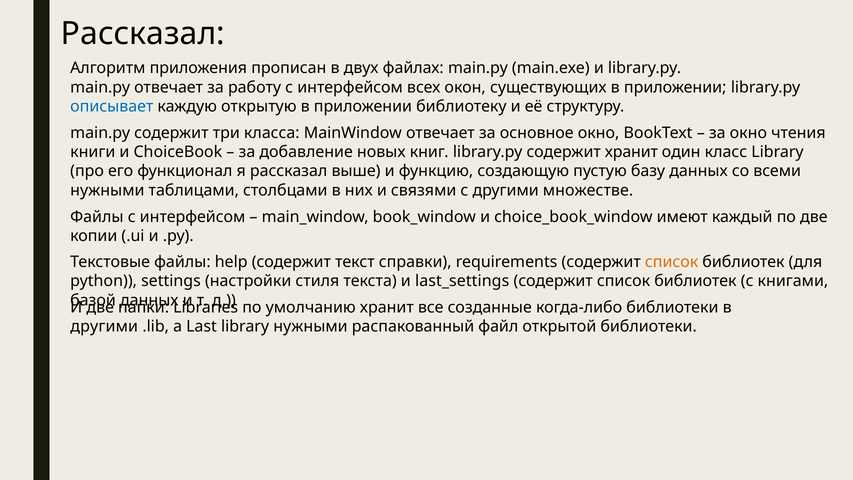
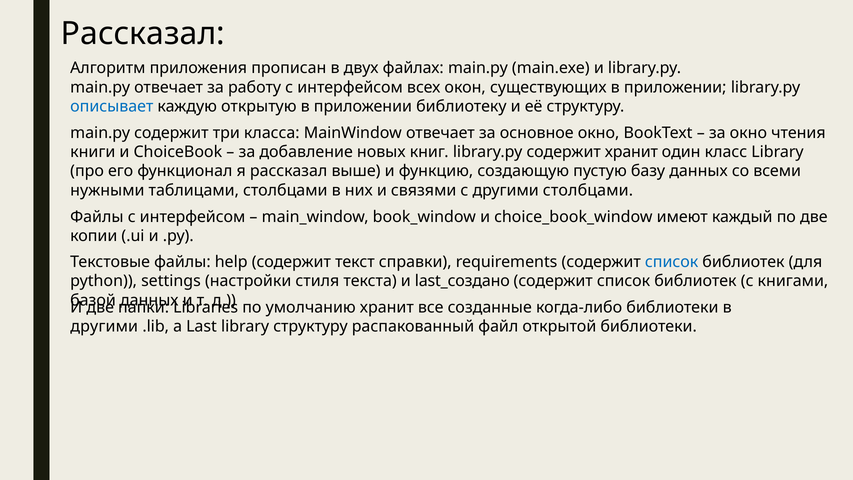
другими множестве: множестве -> столбцами
список at (672, 262) colour: orange -> blue
last_settings: last_settings -> last_создано
library нужными: нужными -> структуру
